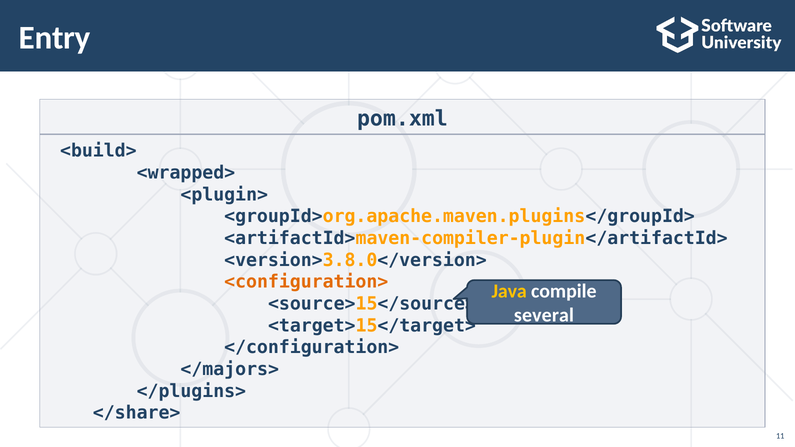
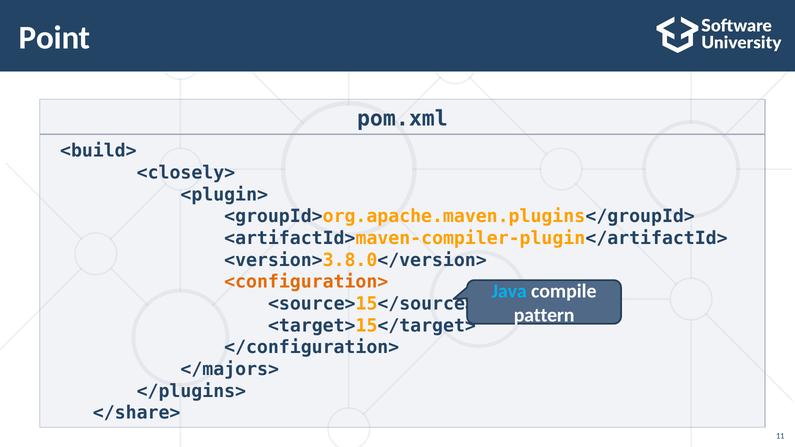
Entry: Entry -> Point
<wrapped>: <wrapped> -> <closely>
Java colour: yellow -> light blue
several: several -> pattern
